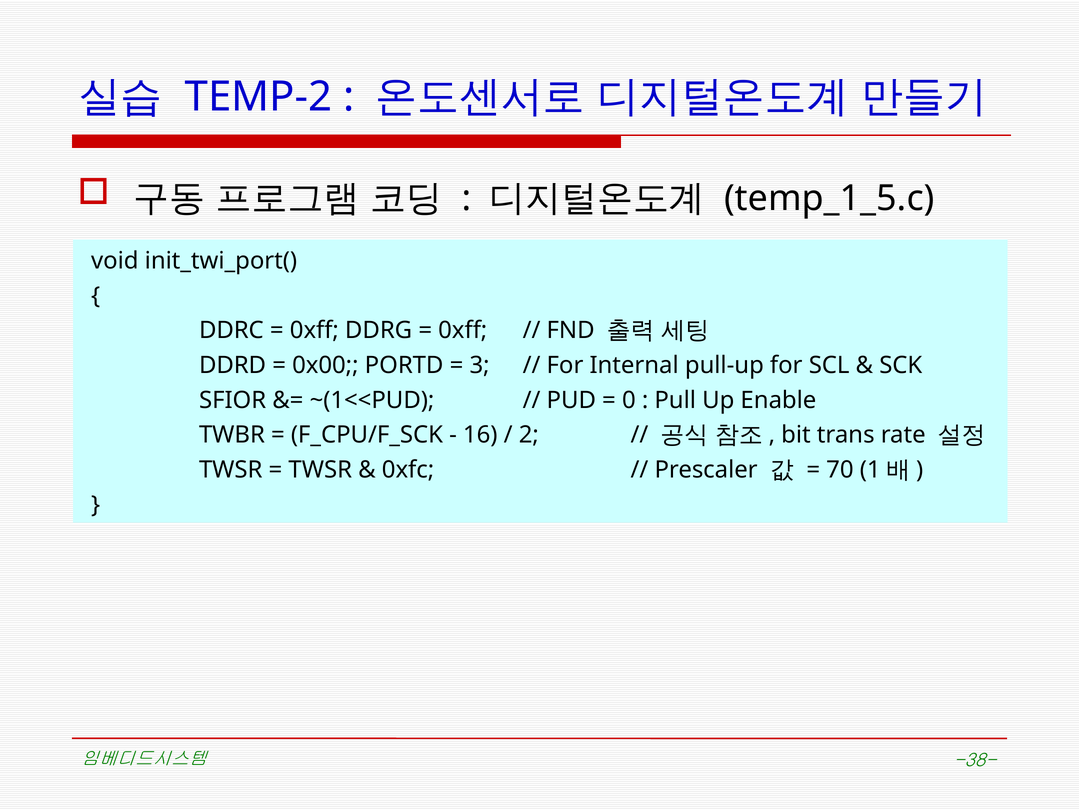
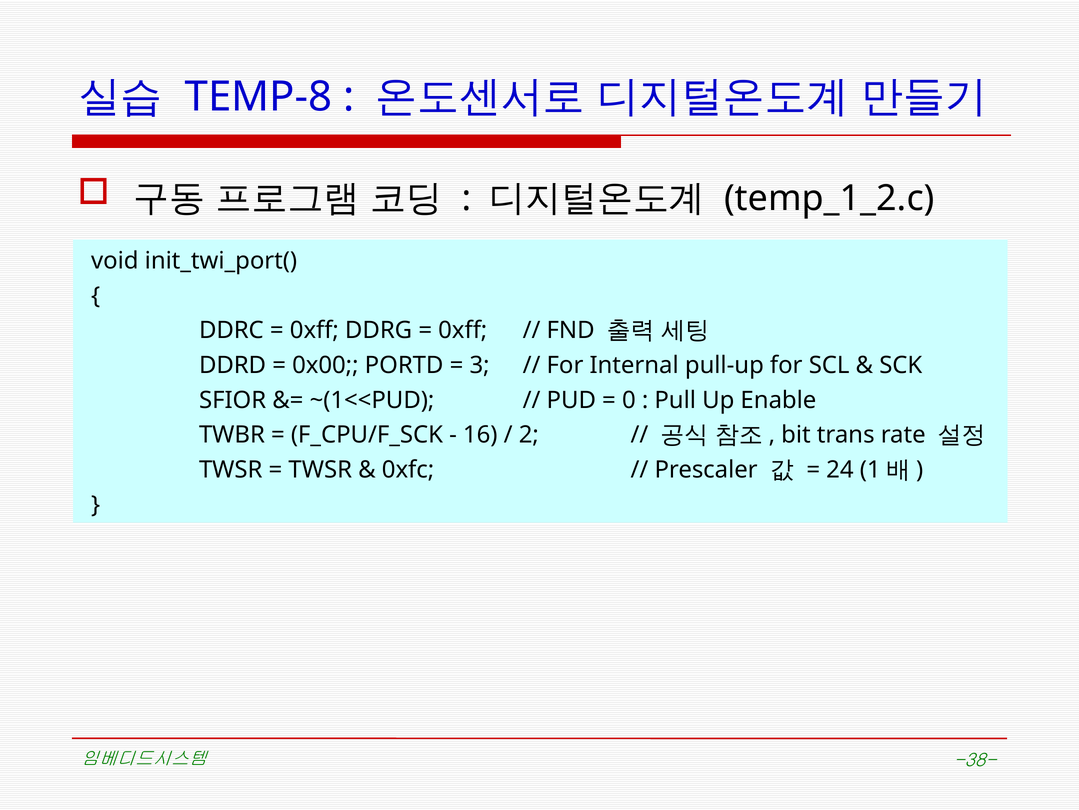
TEMP-2: TEMP-2 -> TEMP-8
temp_1_5.c: temp_1_5.c -> temp_1_2.c
70: 70 -> 24
